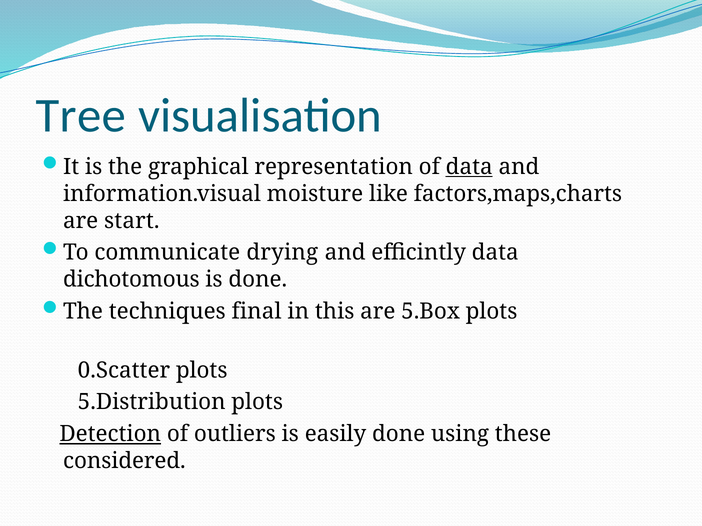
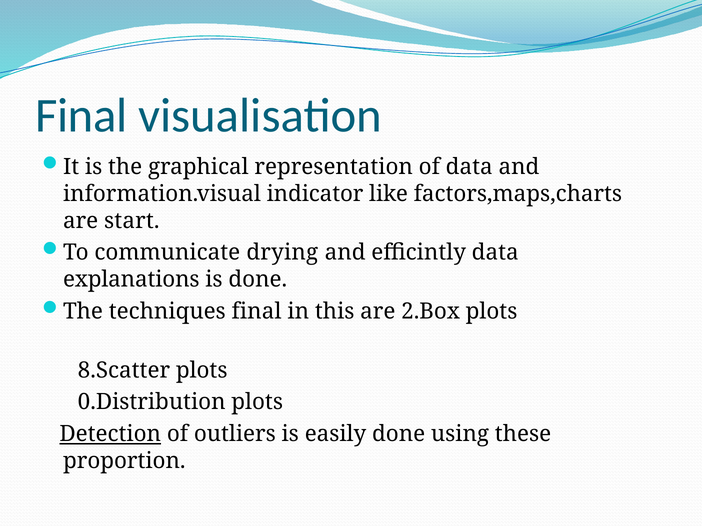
Tree at (81, 116): Tree -> Final
data at (469, 167) underline: present -> none
moisture: moisture -> indicator
dichotomous: dichotomous -> explanations
5.Box: 5.Box -> 2.Box
0.Scatter: 0.Scatter -> 8.Scatter
5.Distribution: 5.Distribution -> 0.Distribution
considered: considered -> proportion
